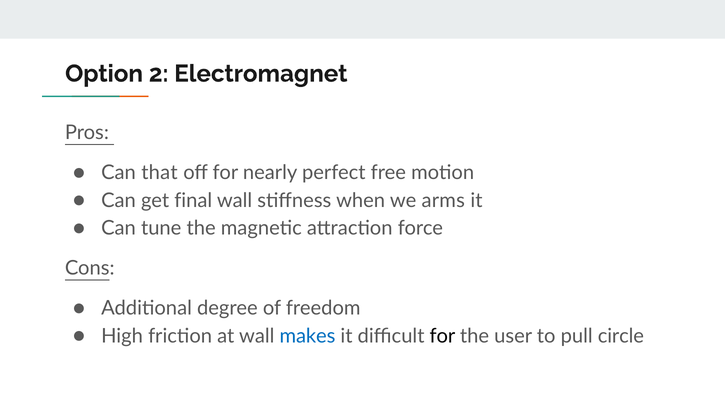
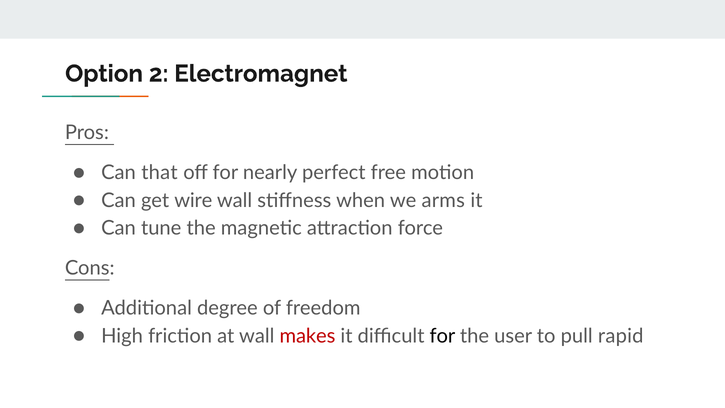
final: final -> wire
makes colour: blue -> red
circle: circle -> rapid
